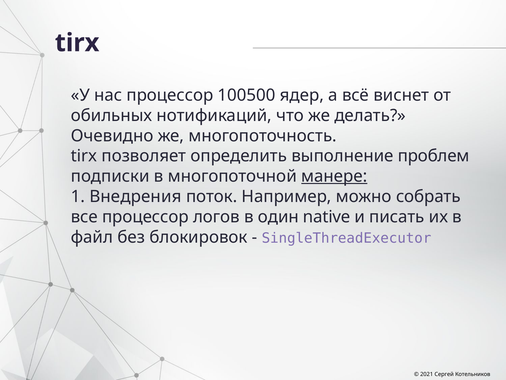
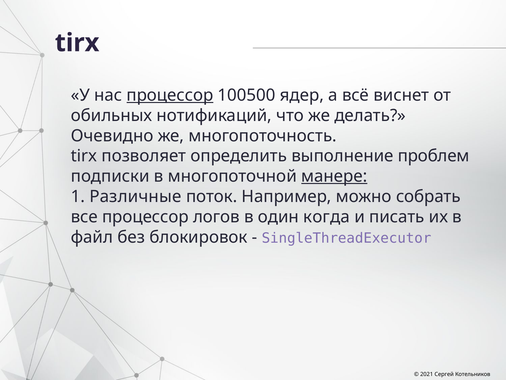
процессор at (170, 95) underline: none -> present
Внедрения: Внедрения -> Различные
native: native -> когда
